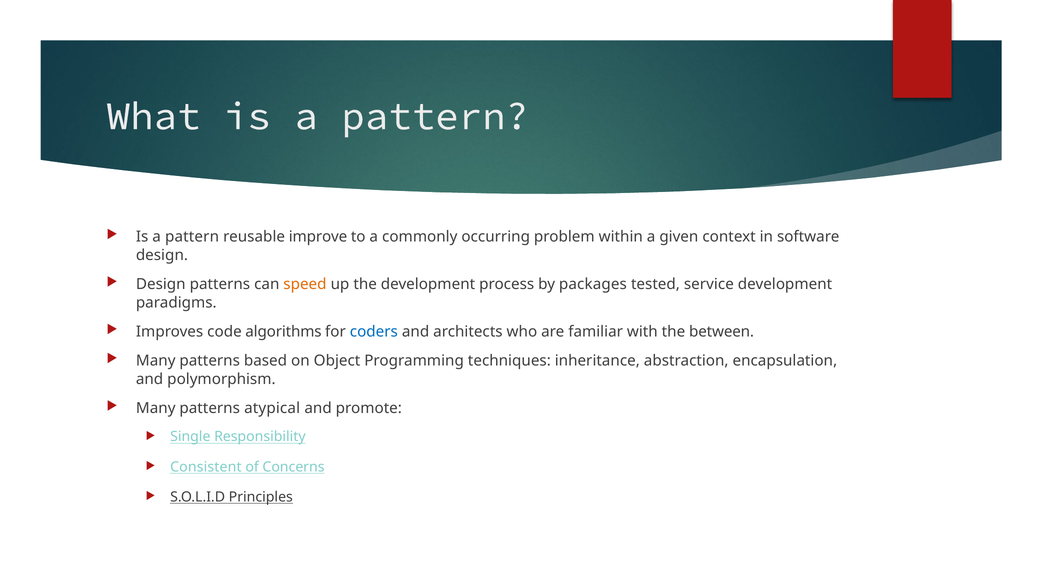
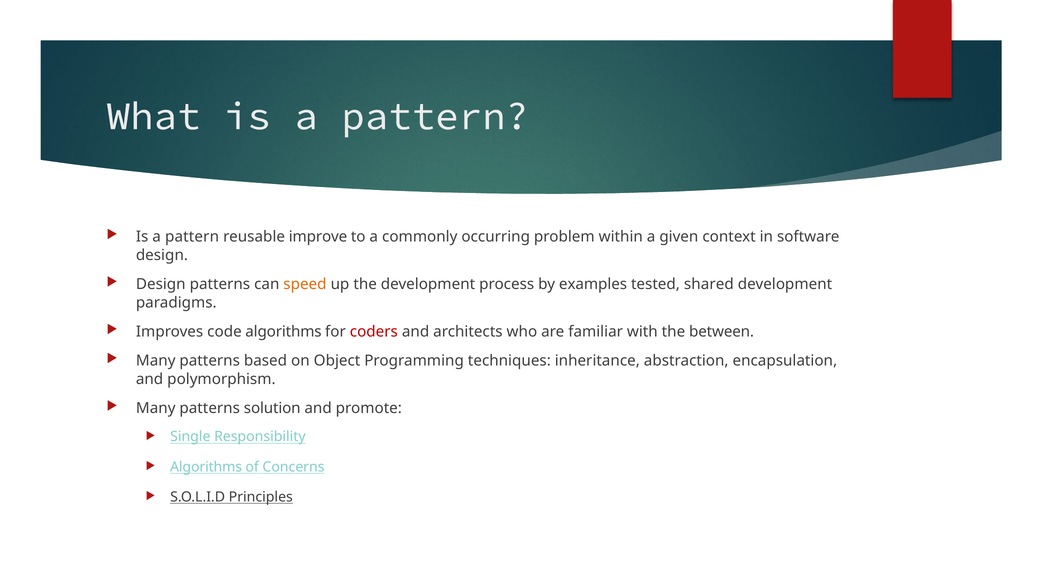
packages: packages -> examples
service: service -> shared
coders colour: blue -> red
atypical: atypical -> solution
Consistent at (206, 467): Consistent -> Algorithms
